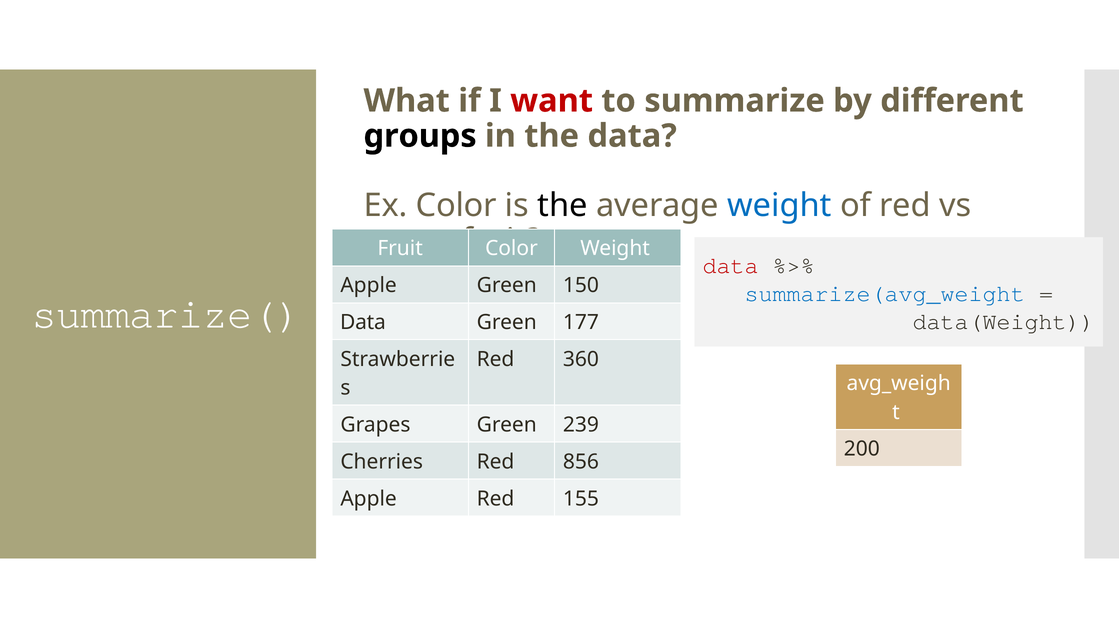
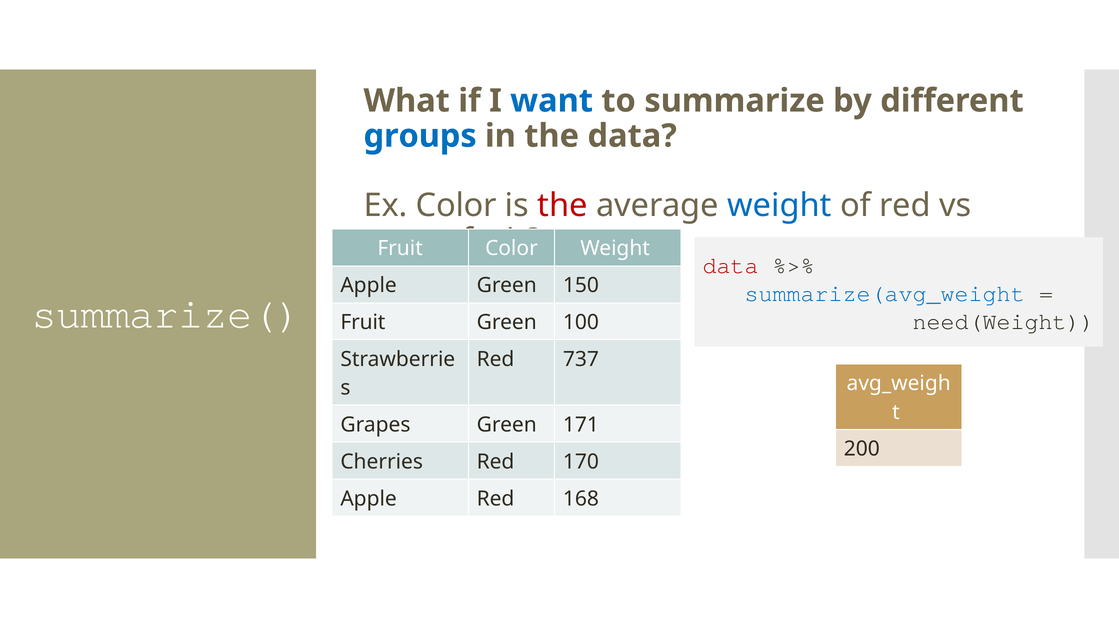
want colour: red -> blue
groups colour: black -> blue
the at (563, 206) colour: black -> red
data(Weight: data(Weight -> need(Weight
Data at (363, 323): Data -> Fruit
177: 177 -> 100
360: 360 -> 737
239: 239 -> 171
856: 856 -> 170
155: 155 -> 168
